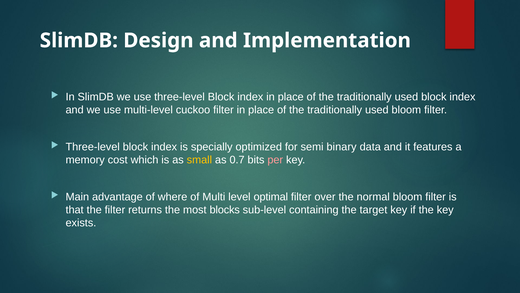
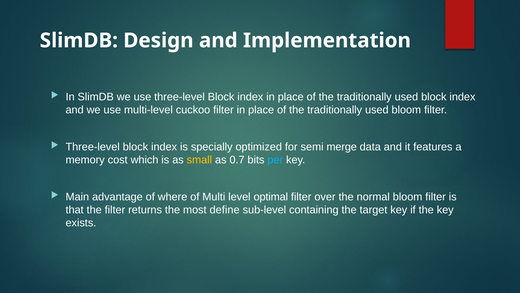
binary: binary -> merge
per colour: pink -> light blue
blocks: blocks -> define
